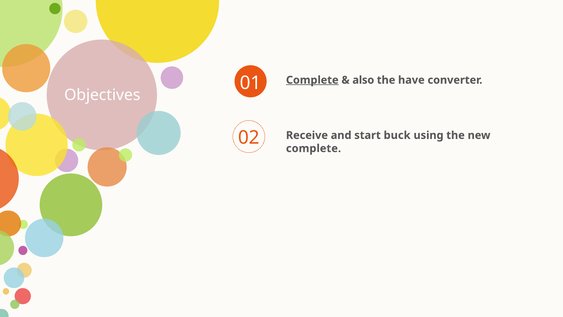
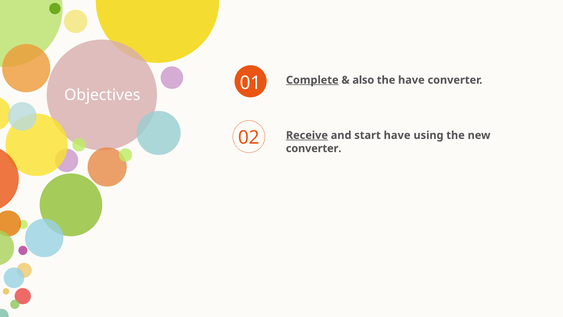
Receive underline: none -> present
start buck: buck -> have
complete at (314, 148): complete -> converter
